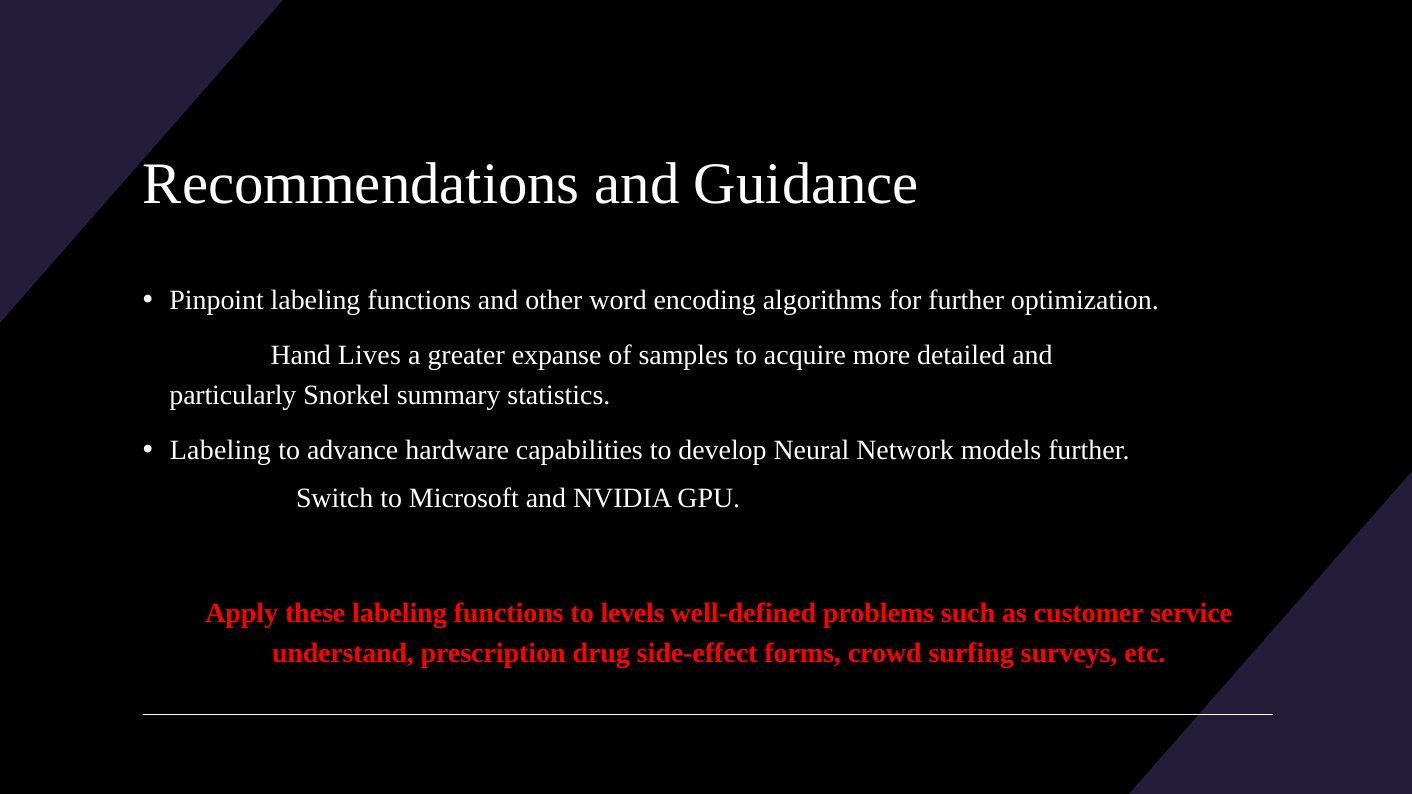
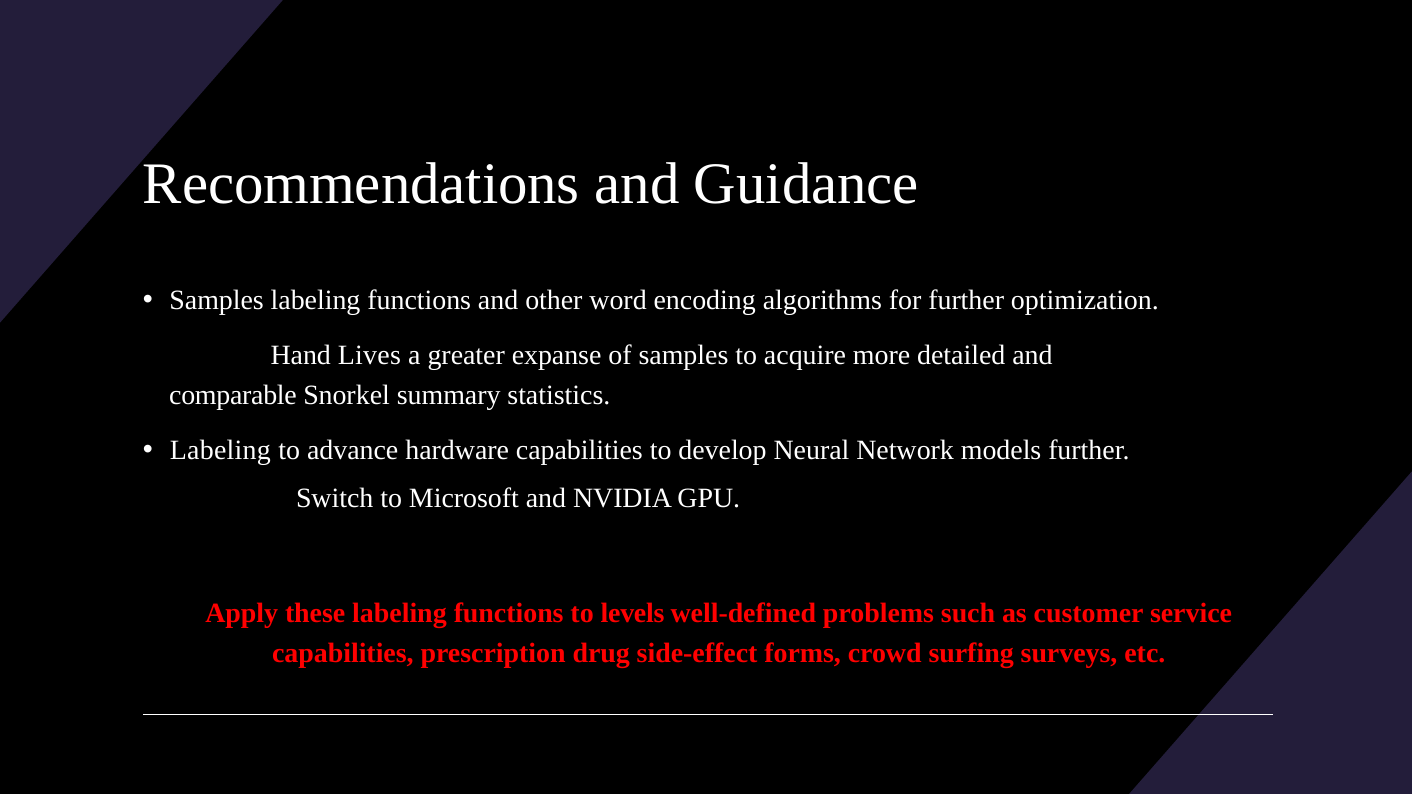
Pinpoint at (217, 301): Pinpoint -> Samples
particularly: particularly -> comparable
understand at (343, 654): understand -> capabilities
